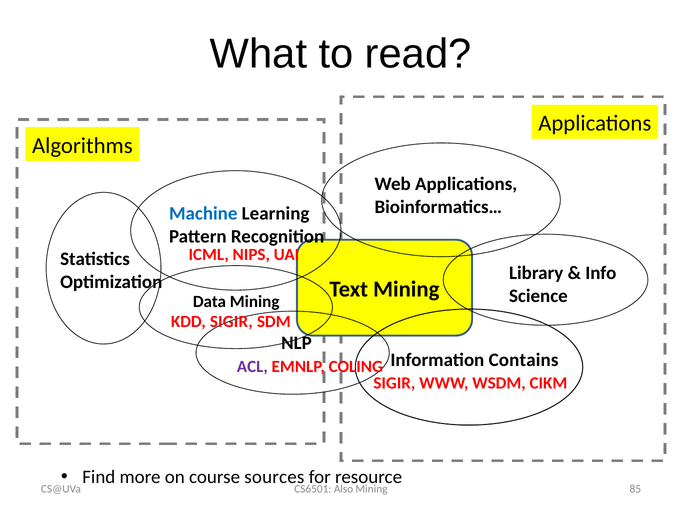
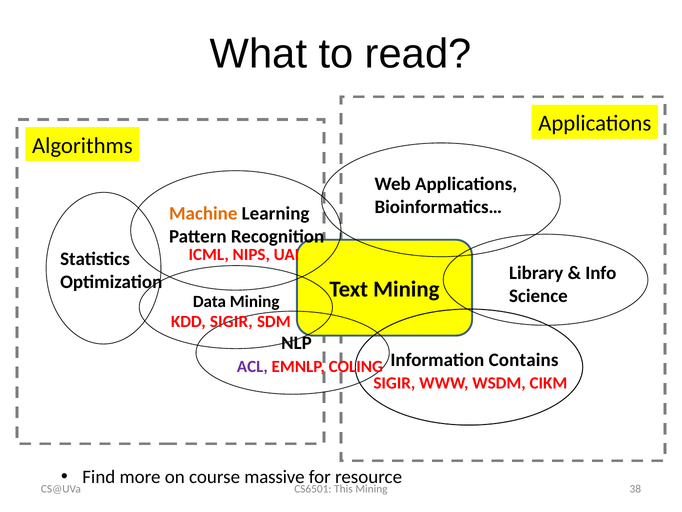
Machine colour: blue -> orange
sources: sources -> massive
Also: Also -> This
85: 85 -> 38
